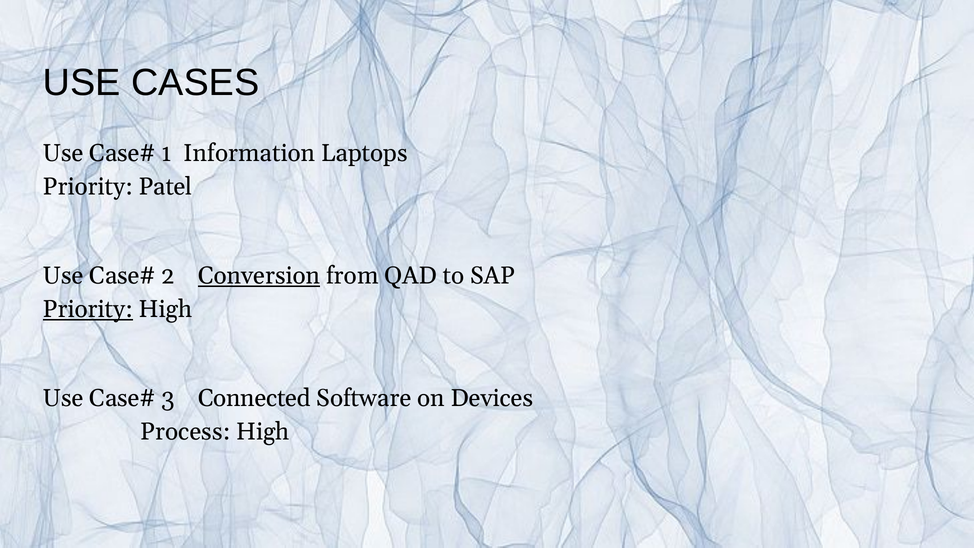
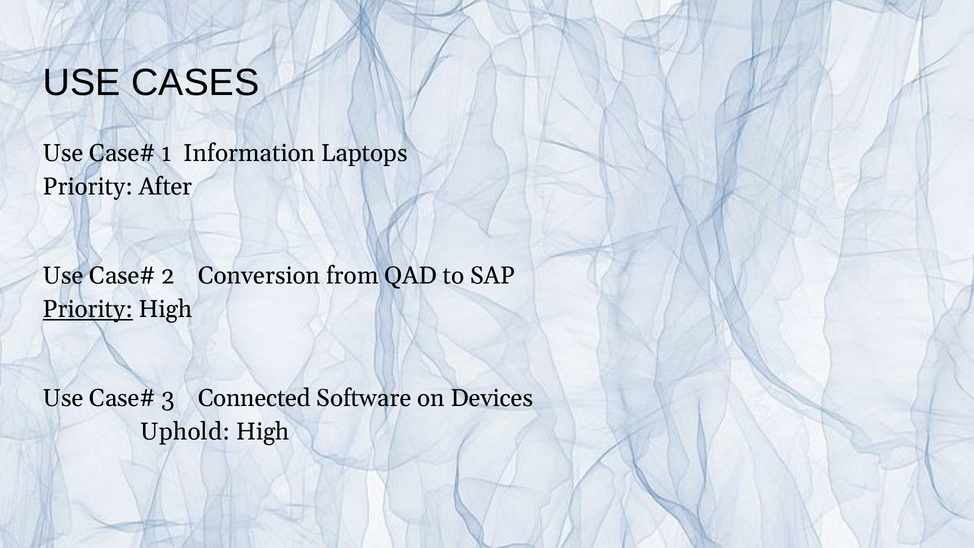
Patel: Patel -> After
Conversion underline: present -> none
Process: Process -> Uphold
